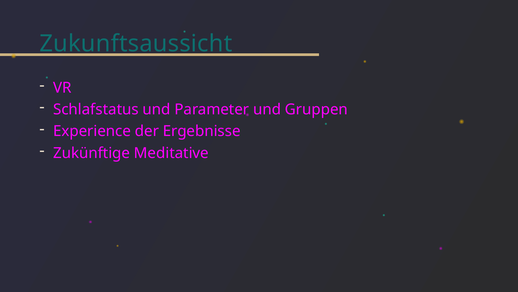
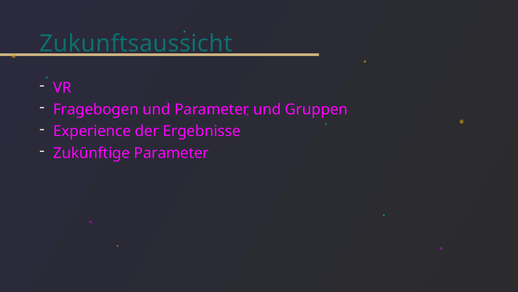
Schlafstatus: Schlafstatus -> Fragebogen
Zukünftige Meditative: Meditative -> Parameter
